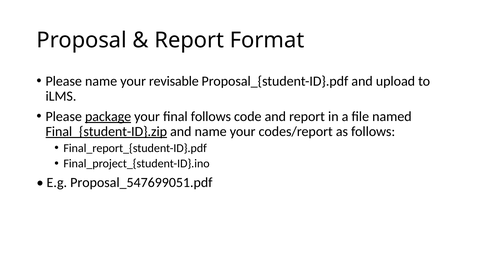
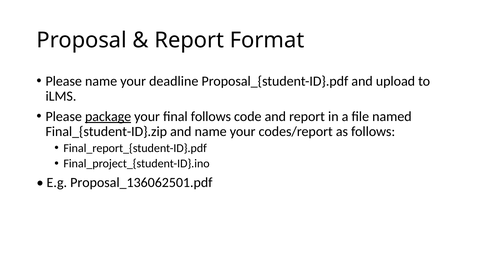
revisable: revisable -> deadline
Final_{student-ID}.zip underline: present -> none
Proposal_547699051.pdf: Proposal_547699051.pdf -> Proposal_136062501.pdf
